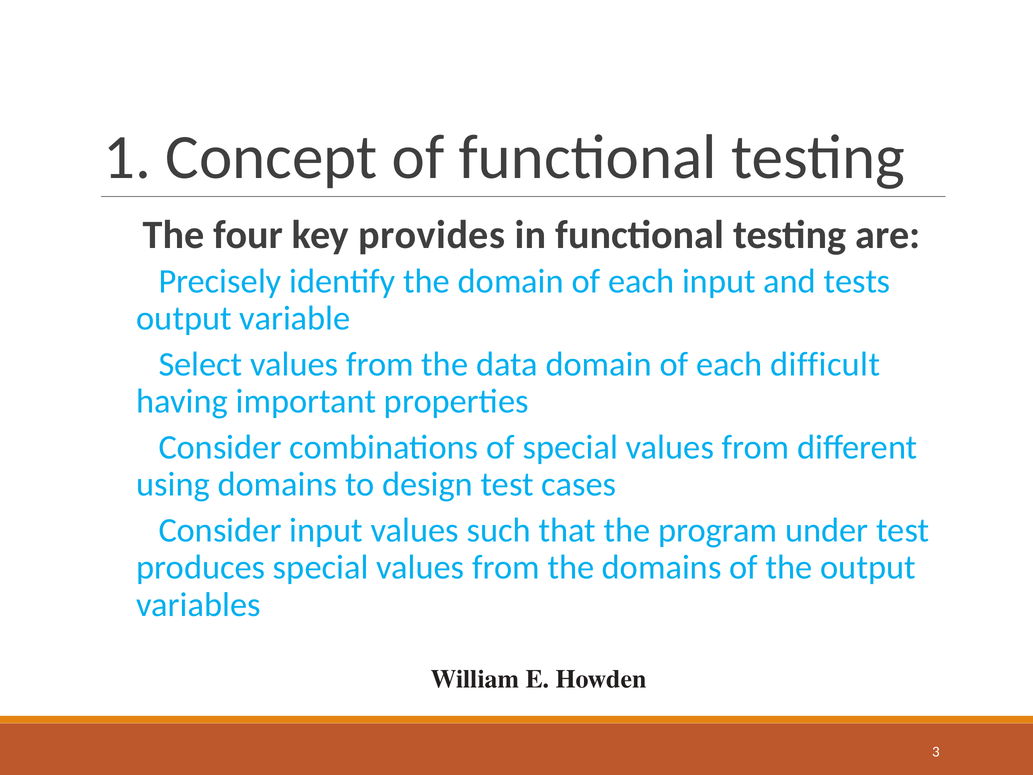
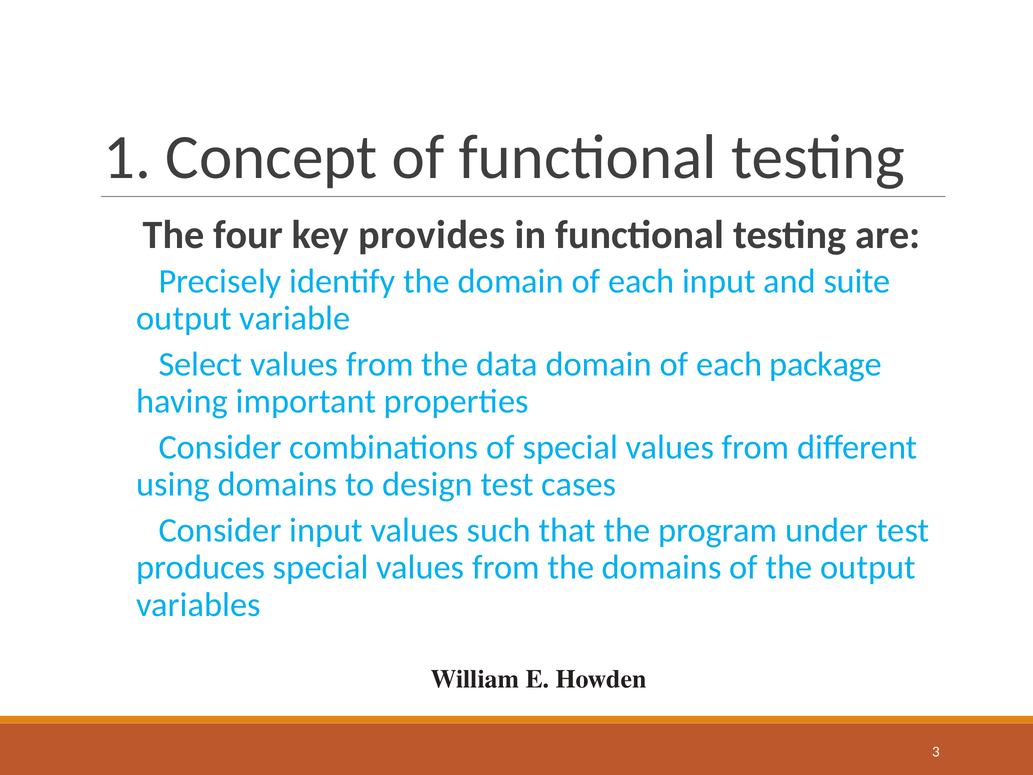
tests: tests -> suite
difficult: difficult -> package
